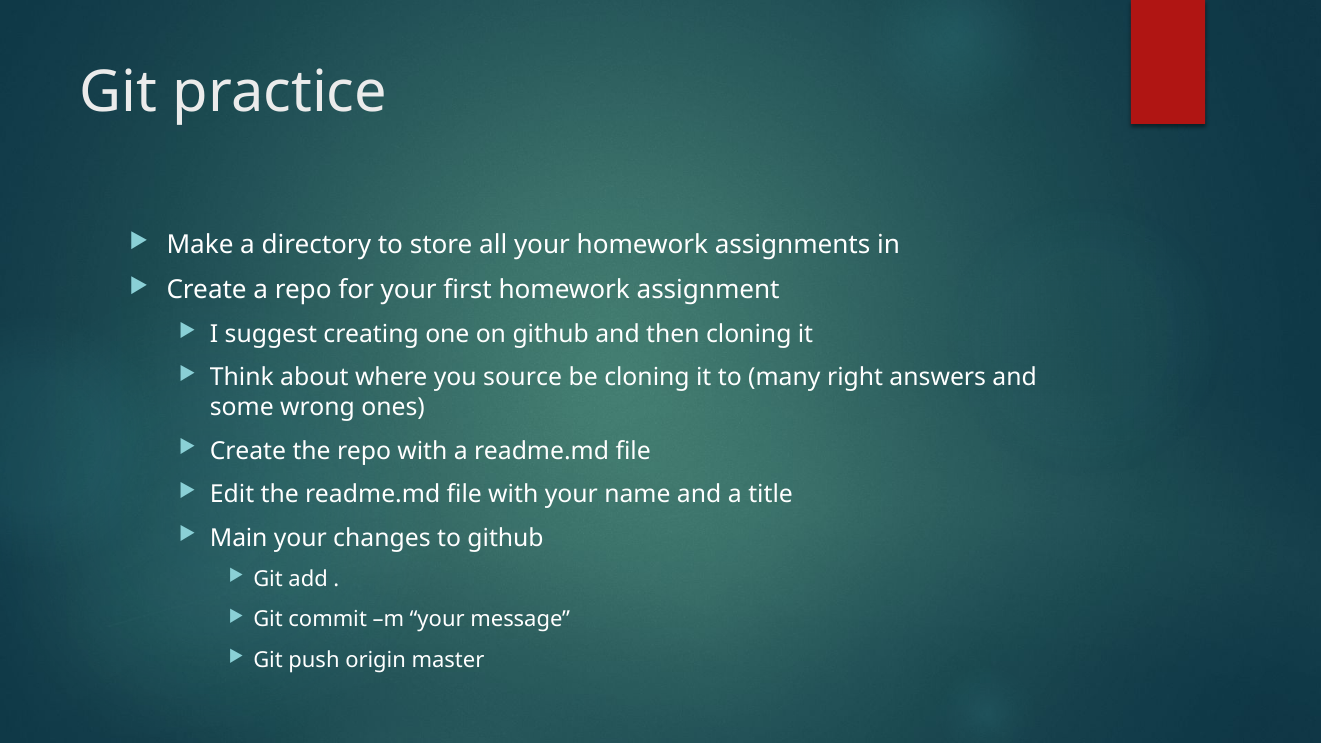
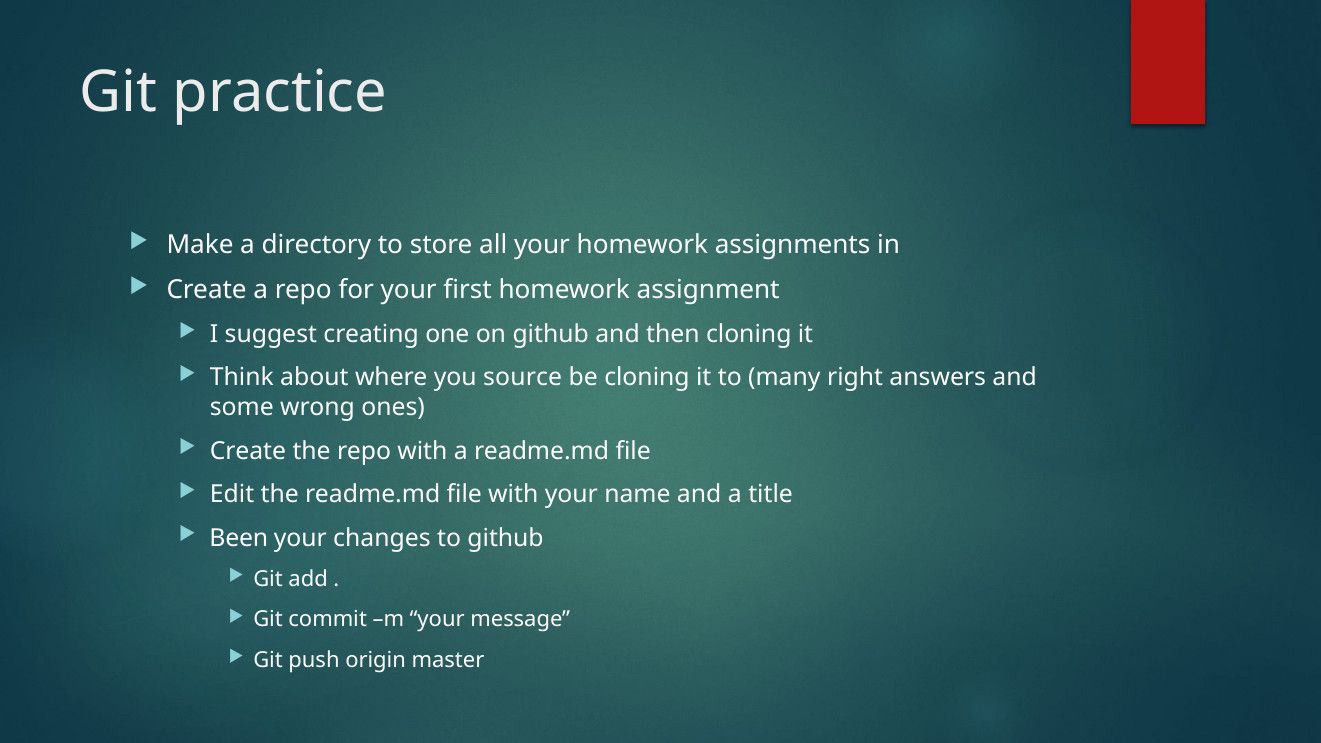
Main: Main -> Been
